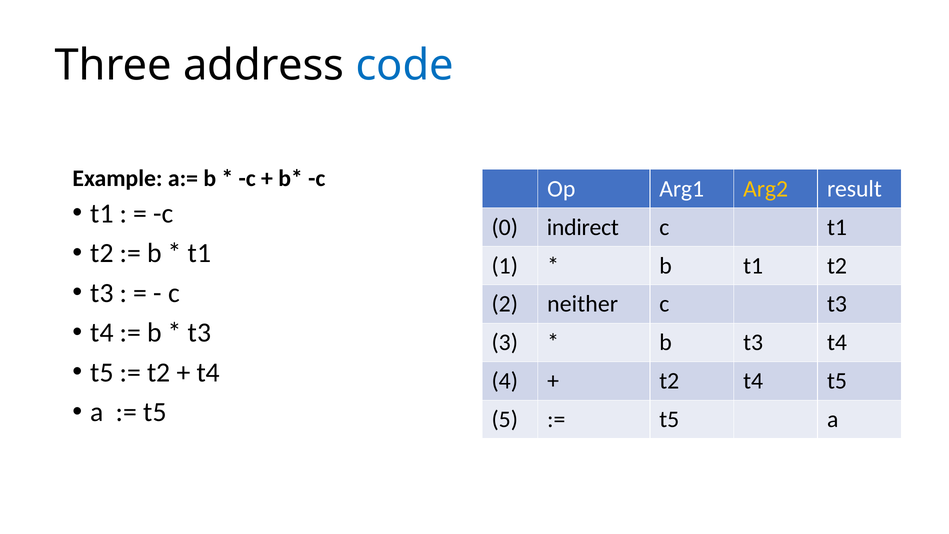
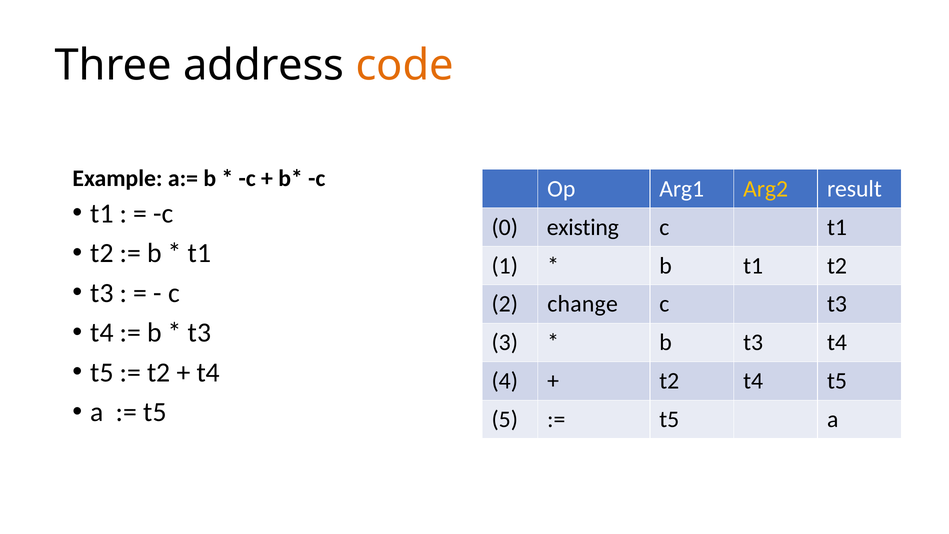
code colour: blue -> orange
indirect: indirect -> existing
neither: neither -> change
